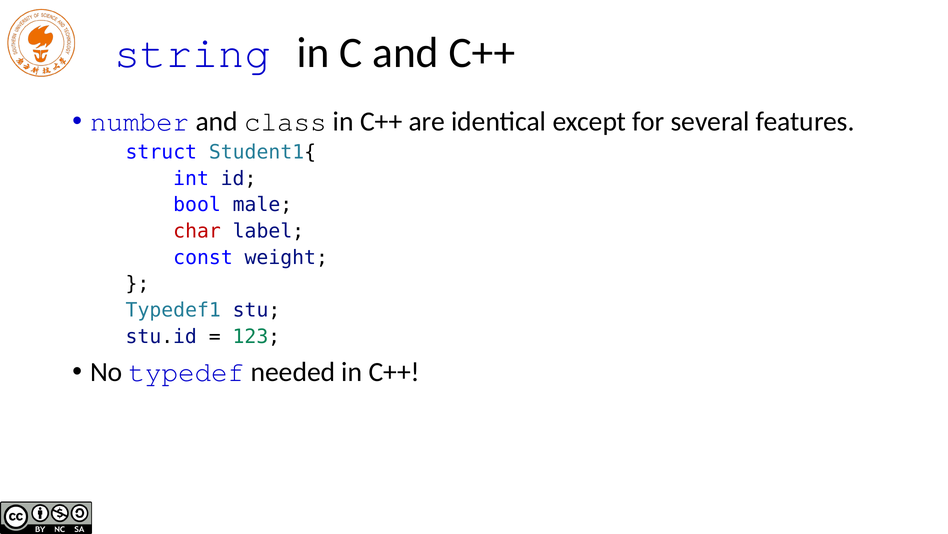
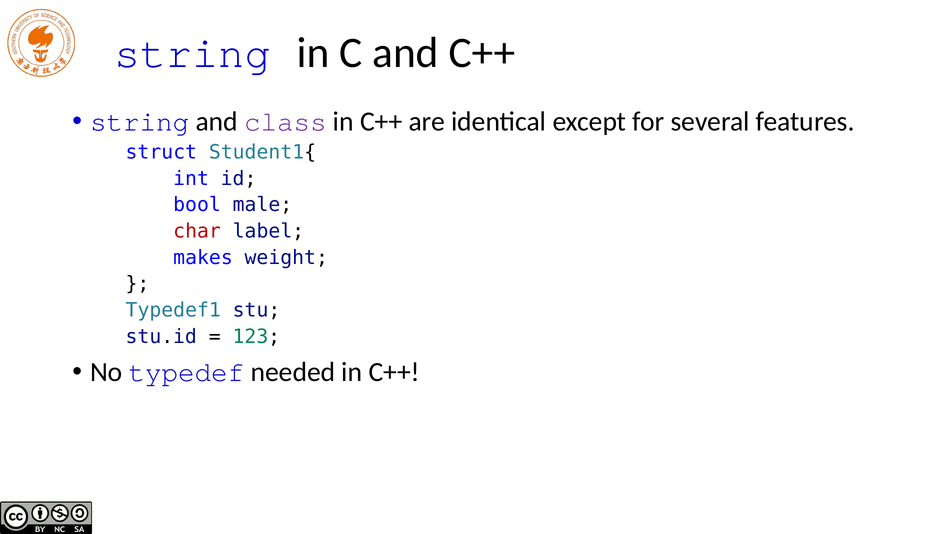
number at (140, 121): number -> string
class colour: black -> purple
const: const -> makes
